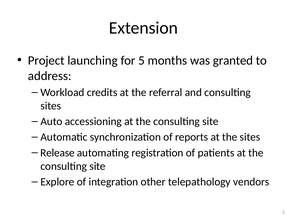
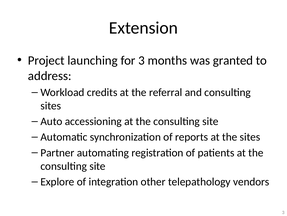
for 5: 5 -> 3
Release: Release -> Partner
